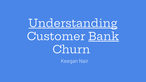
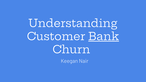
Understanding underline: present -> none
